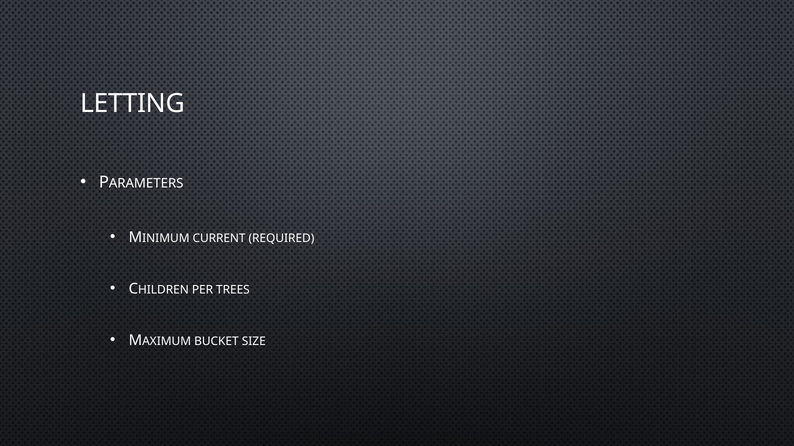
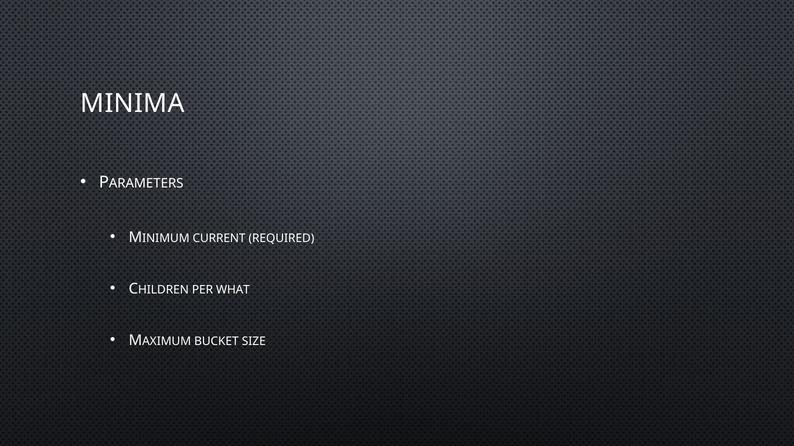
LETTING: LETTING -> MINIMA
TREES: TREES -> WHAT
